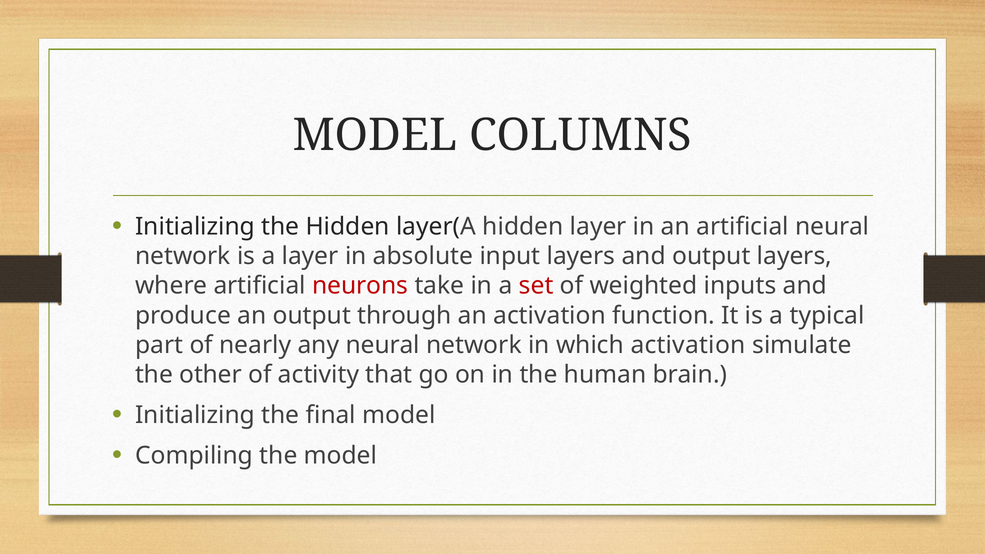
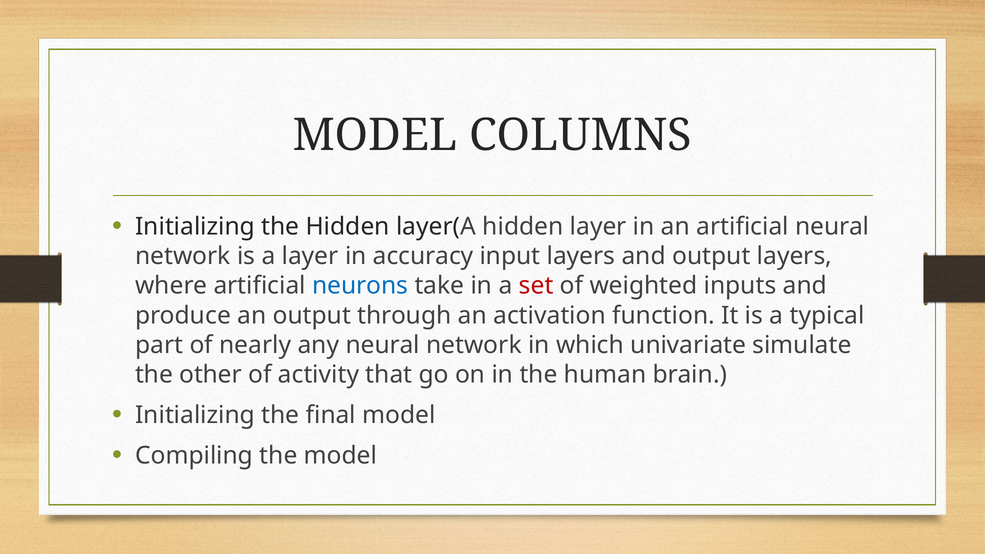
absolute: absolute -> accuracy
neurons colour: red -> blue
which activation: activation -> univariate
